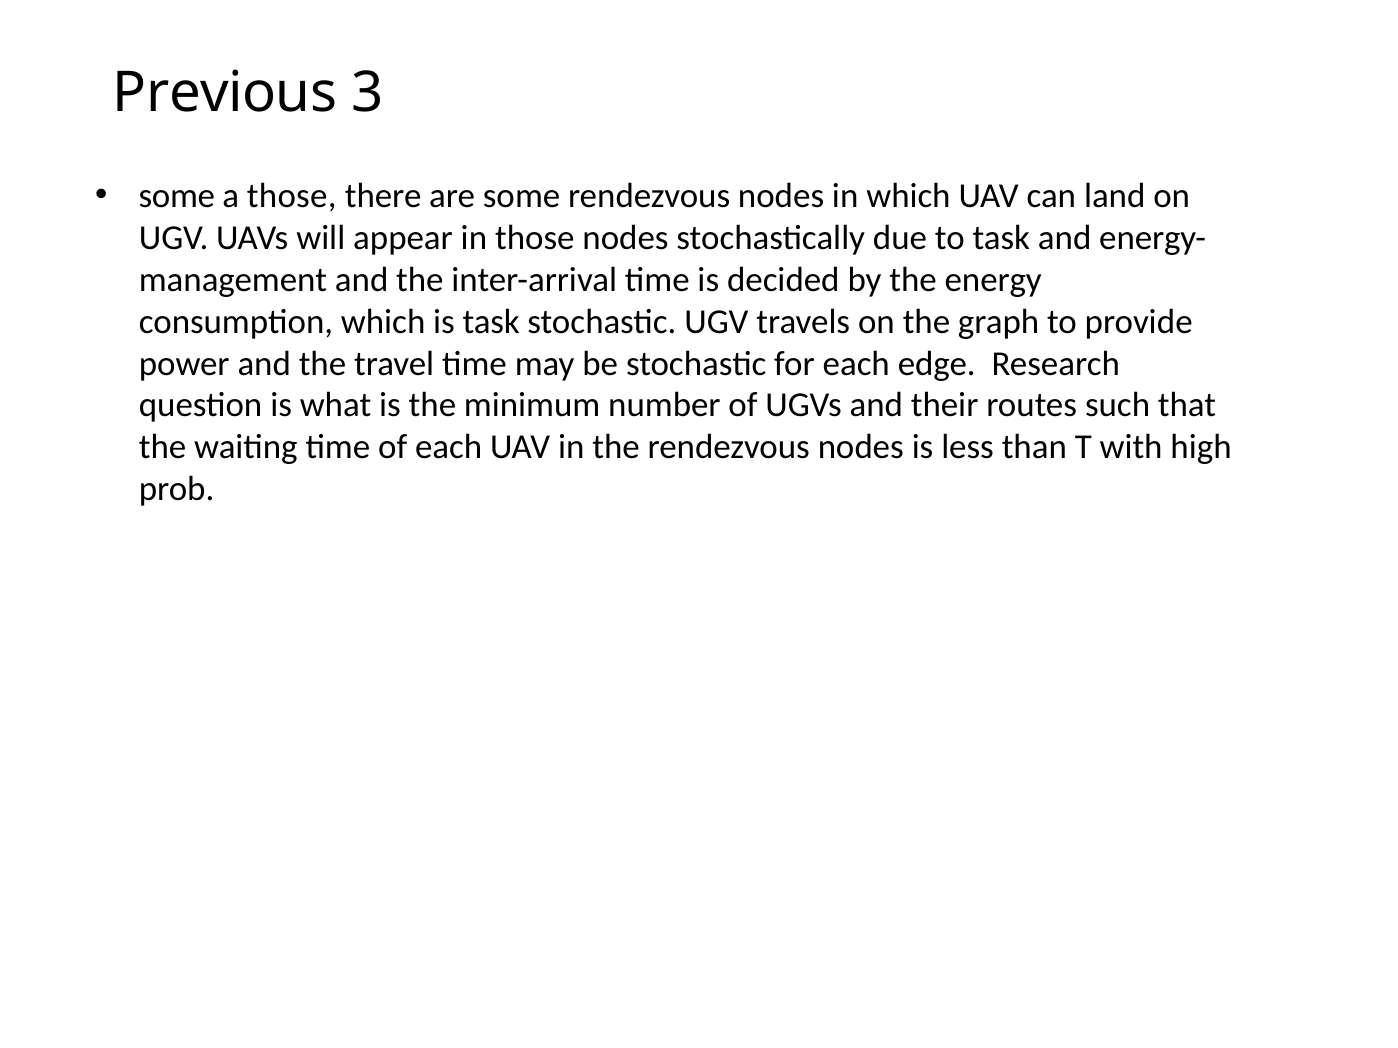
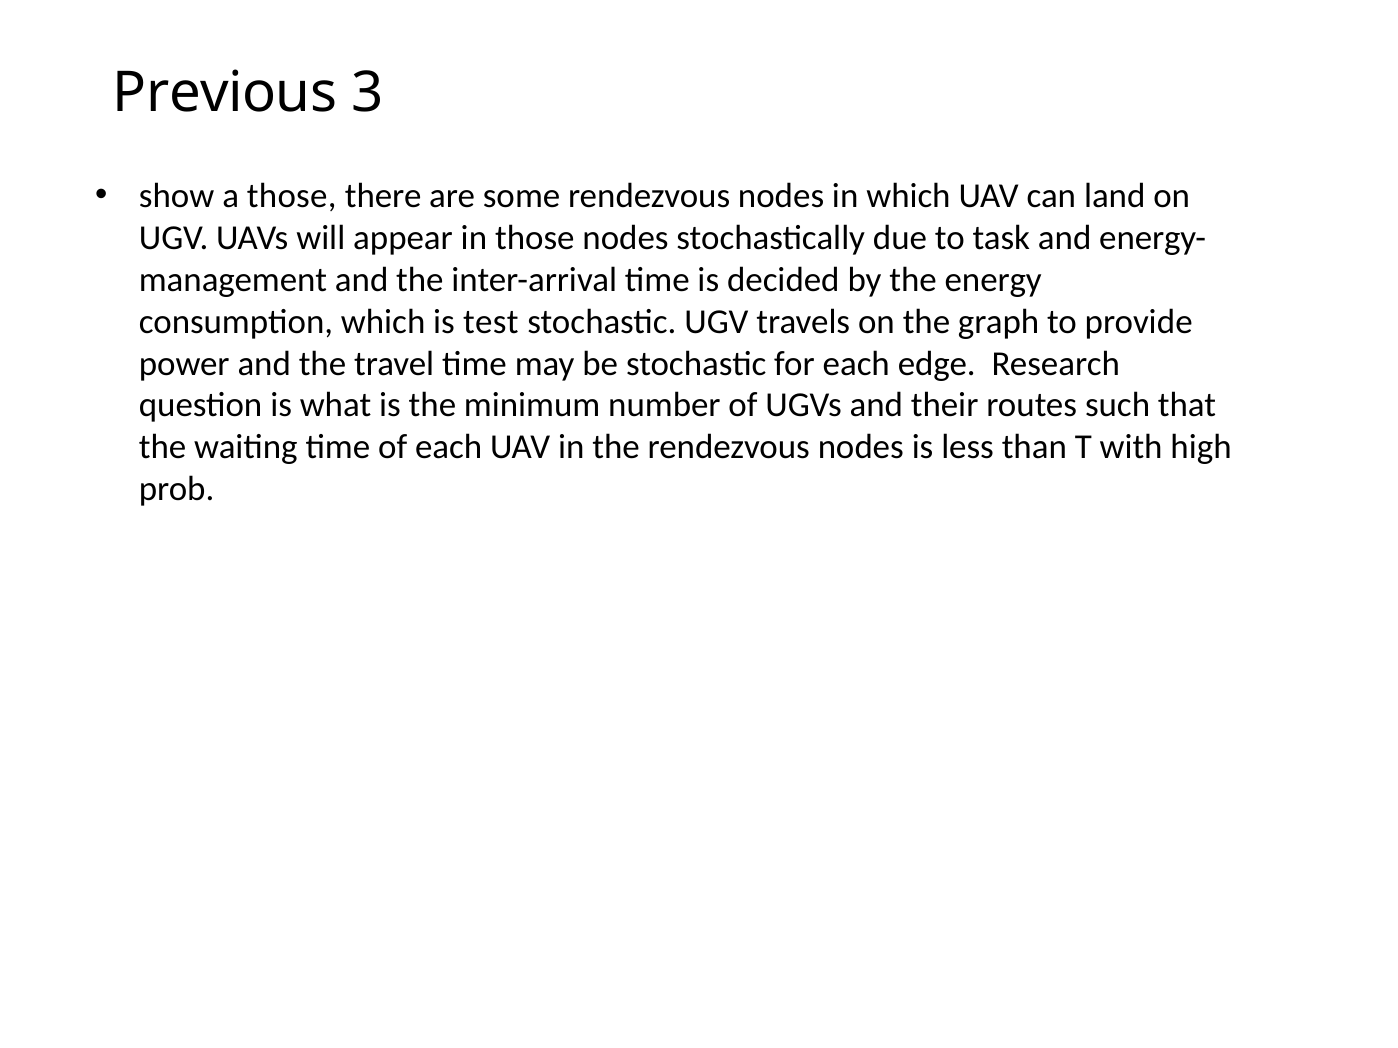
some at (177, 196): some -> show
is task: task -> test
